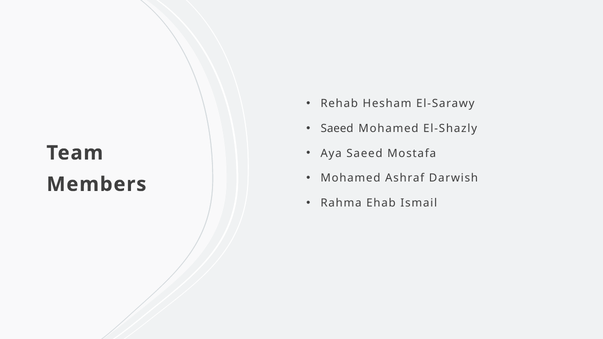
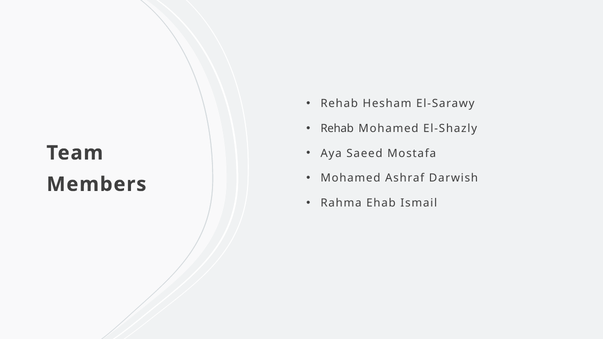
Saeed at (337, 129): Saeed -> Rehab
